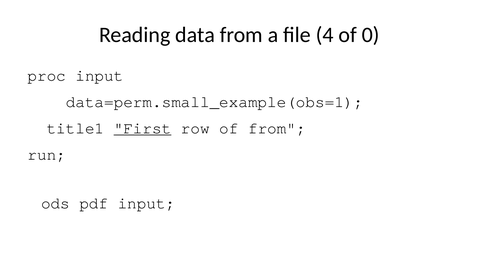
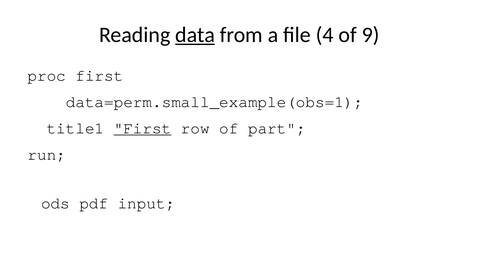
data underline: none -> present
0: 0 -> 9
proc input: input -> first
of from: from -> part
